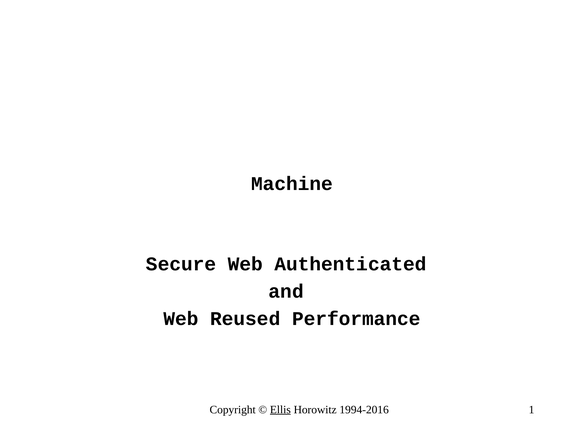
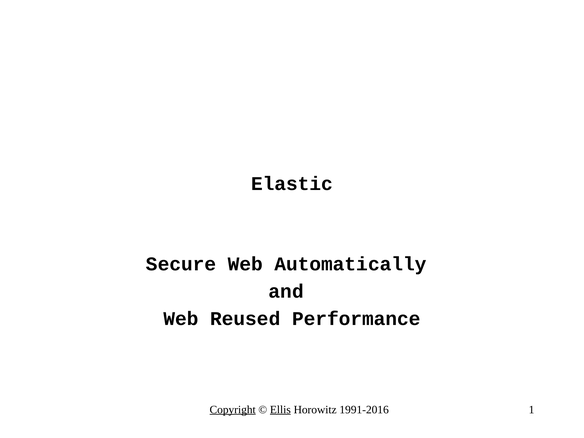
Machine: Machine -> Elastic
Authenticated: Authenticated -> Automatically
Copyright underline: none -> present
1994-2016: 1994-2016 -> 1991-2016
